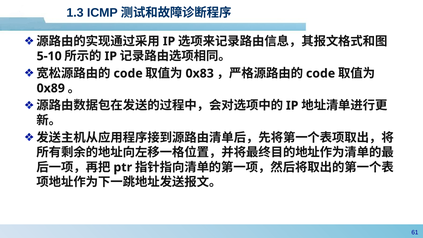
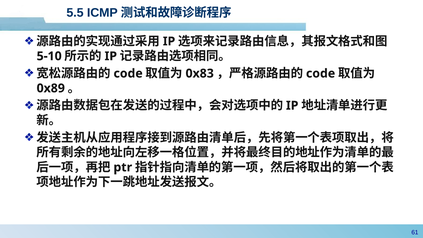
1.3: 1.3 -> 5.5
